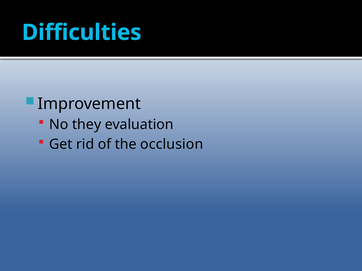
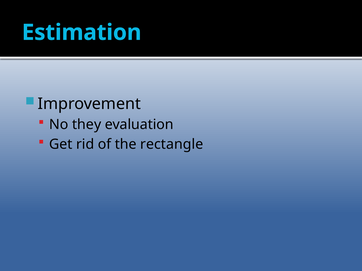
Difficulties: Difficulties -> Estimation
occlusion: occlusion -> rectangle
